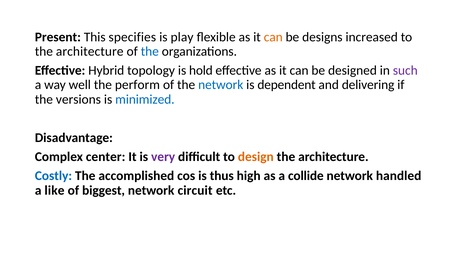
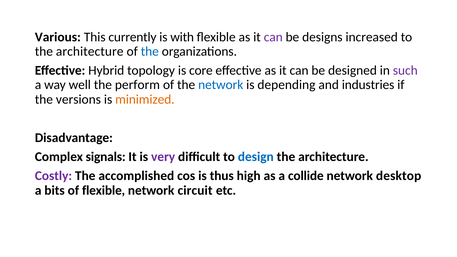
Present: Present -> Various
specifies: specifies -> currently
play: play -> with
can at (273, 37) colour: orange -> purple
hold: hold -> core
dependent: dependent -> depending
delivering: delivering -> industries
minimized colour: blue -> orange
center: center -> signals
design colour: orange -> blue
Costly colour: blue -> purple
handled: handled -> desktop
like: like -> bits
of biggest: biggest -> flexible
